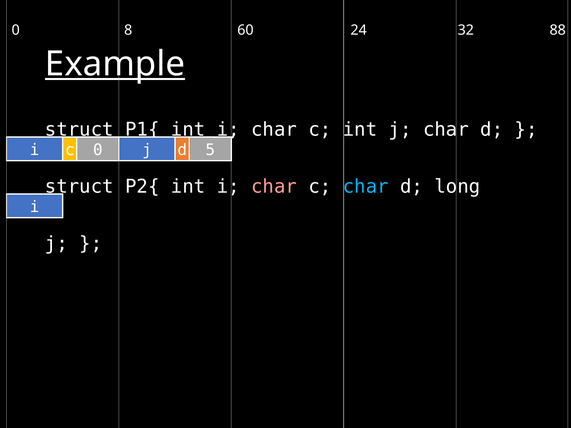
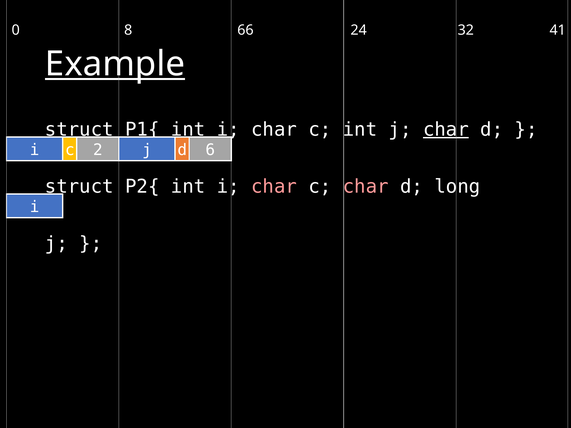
60: 60 -> 66
88: 88 -> 41
char at (446, 130) underline: none -> present
c 0: 0 -> 2
5: 5 -> 6
char at (366, 187) colour: light blue -> pink
